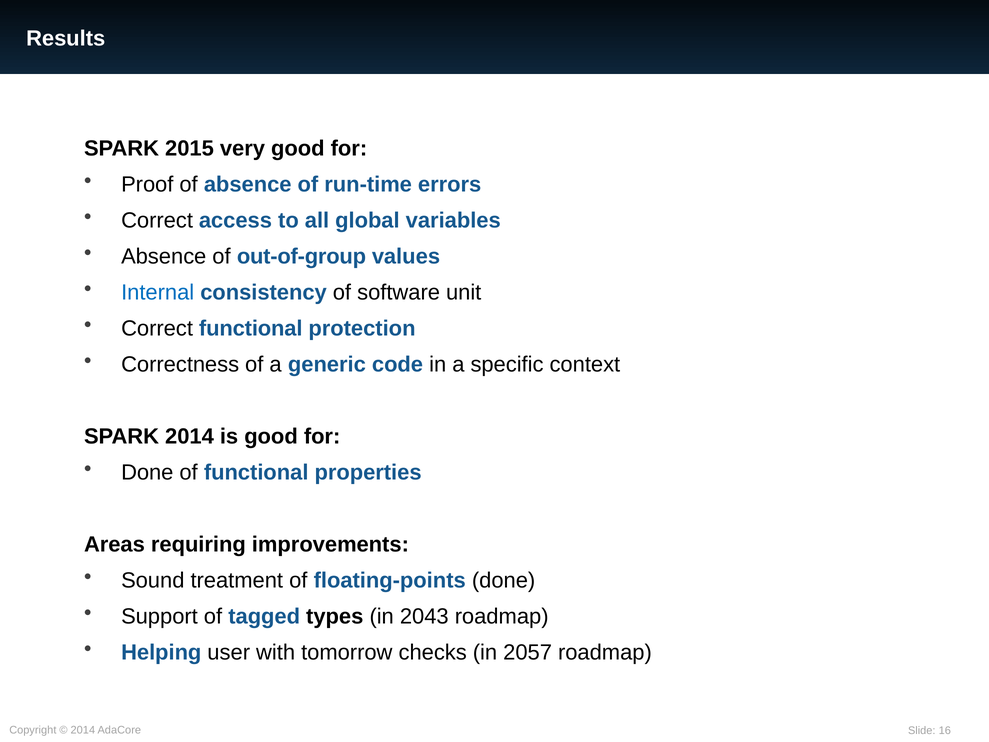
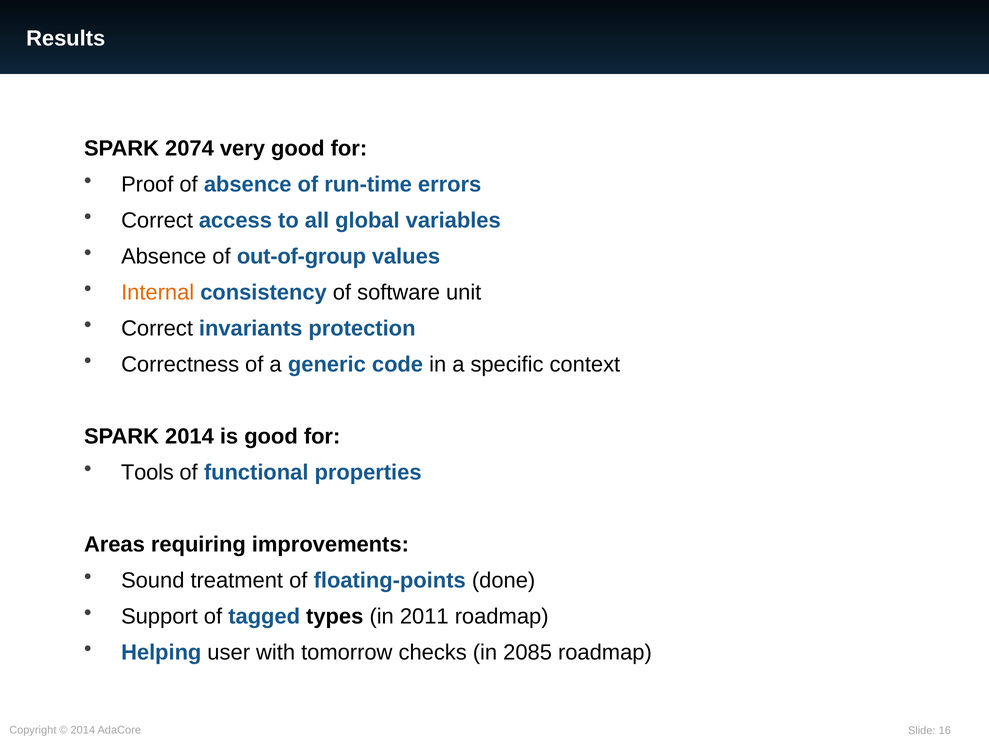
2015: 2015 -> 2074
Internal colour: blue -> orange
Correct functional: functional -> invariants
Done at (147, 472): Done -> Tools
2043: 2043 -> 2011
2057: 2057 -> 2085
